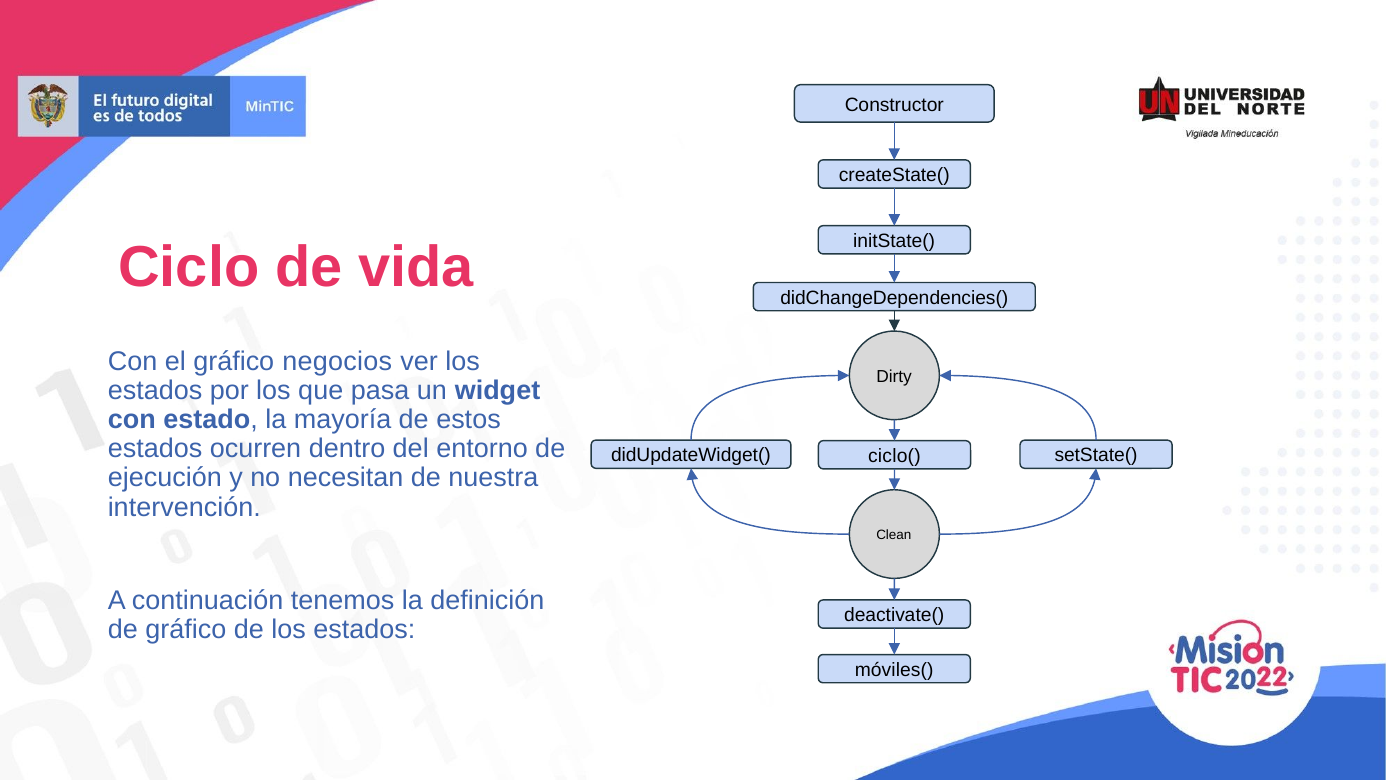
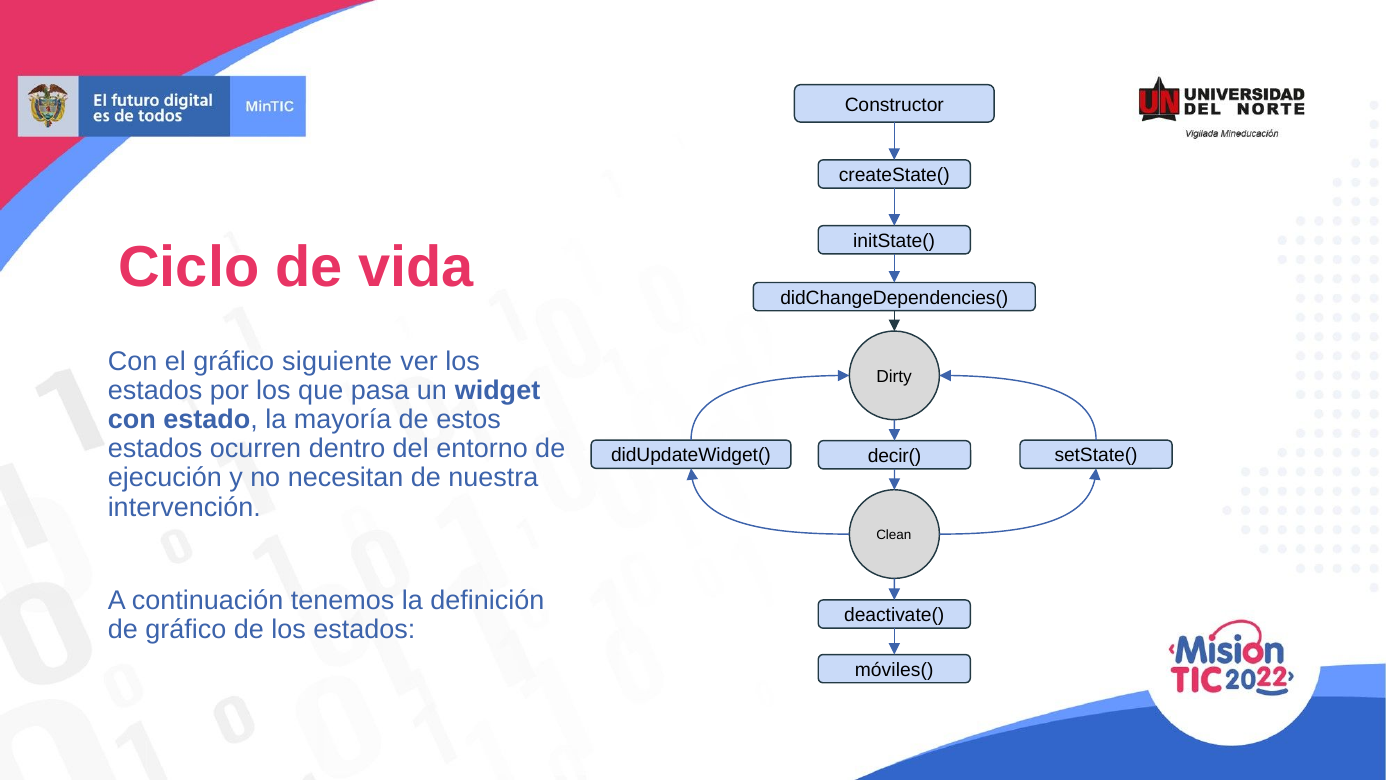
negocios: negocios -> siguiente
ciclo(: ciclo( -> decir(
